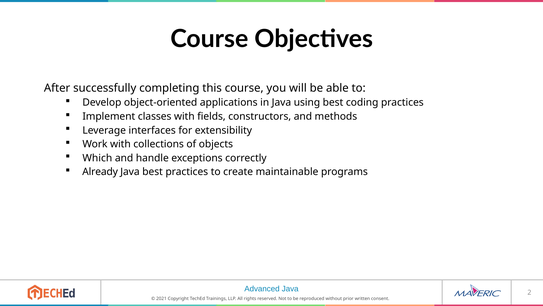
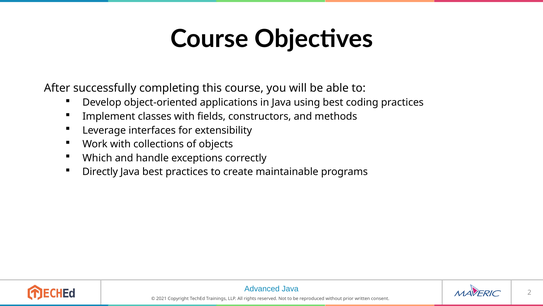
Already: Already -> Directly
